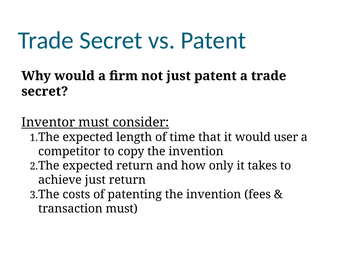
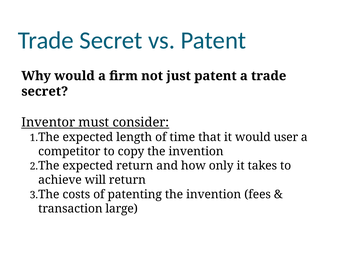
achieve just: just -> will
transaction must: must -> large
